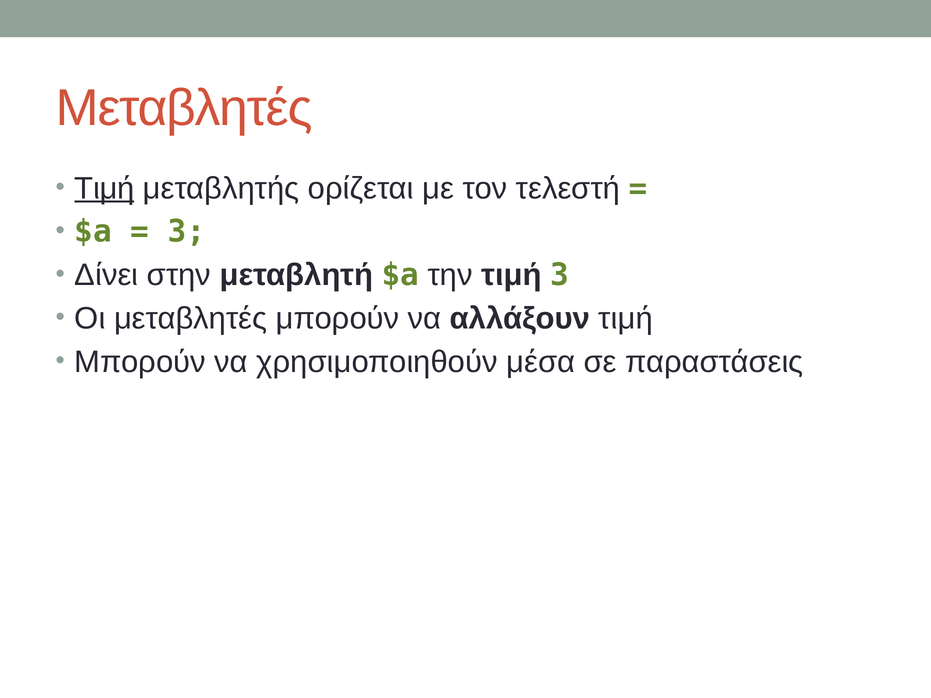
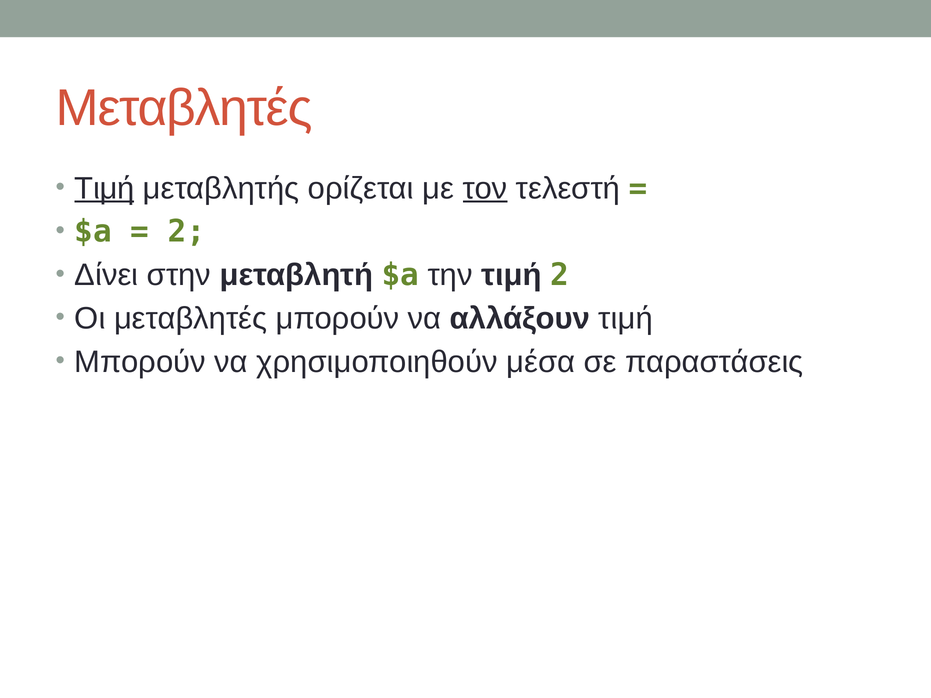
τον underline: none -> present
3 at (187, 232): 3 -> 2
τιμή 3: 3 -> 2
